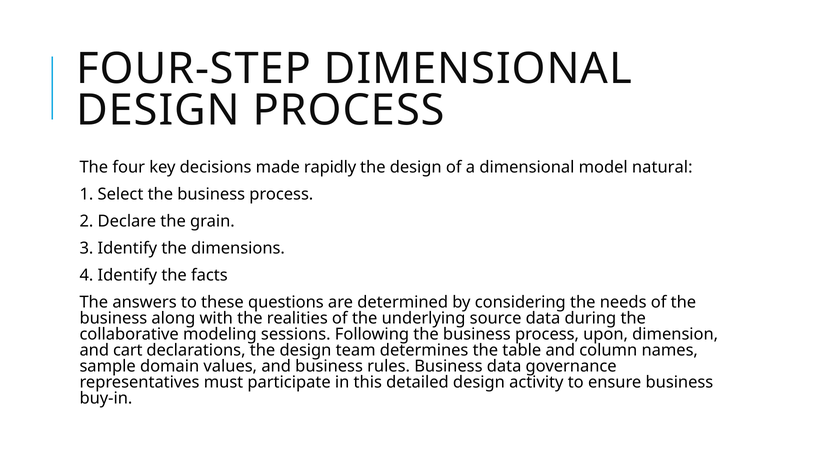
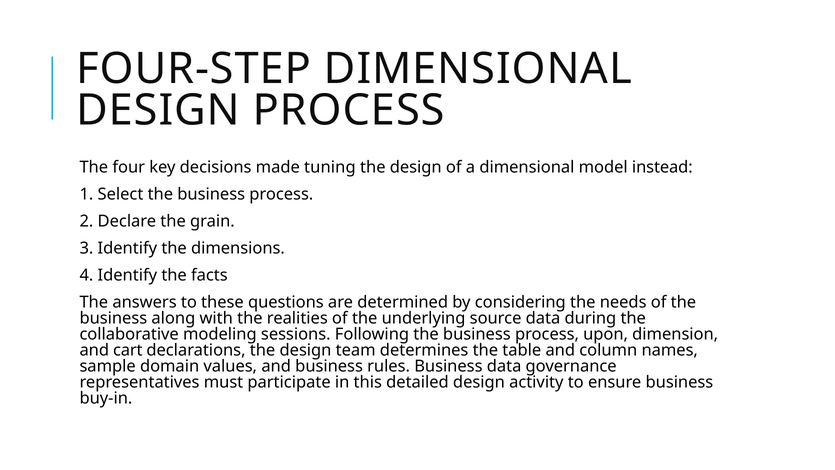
rapidly: rapidly -> tuning
natural: natural -> instead
